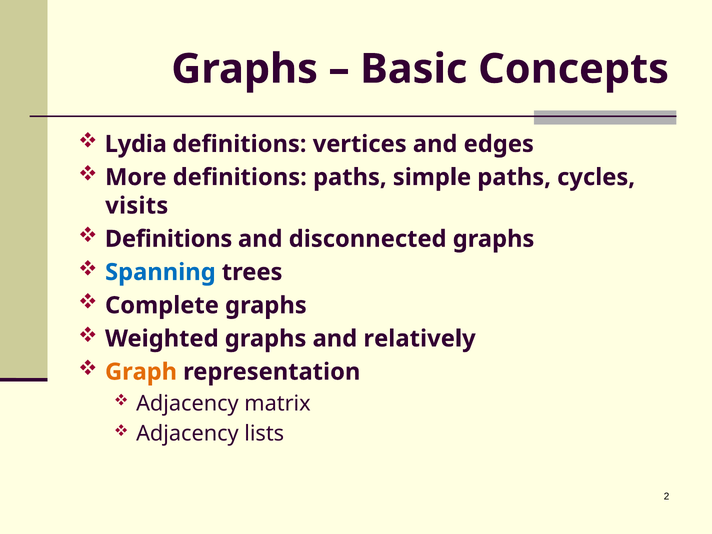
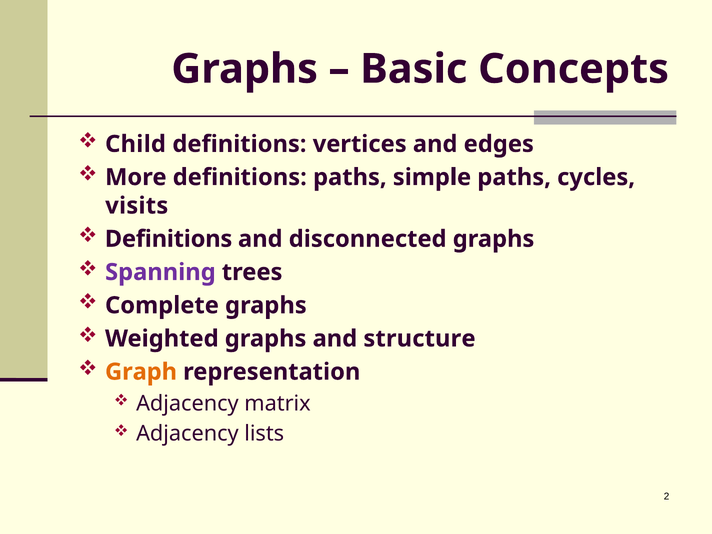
Lydia: Lydia -> Child
Spanning colour: blue -> purple
relatively: relatively -> structure
